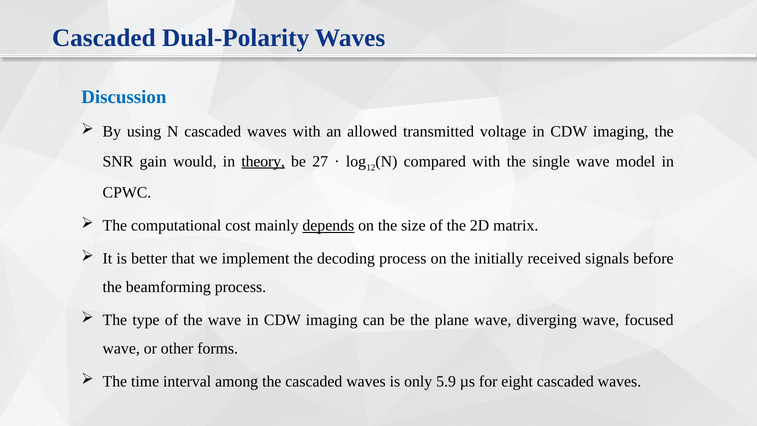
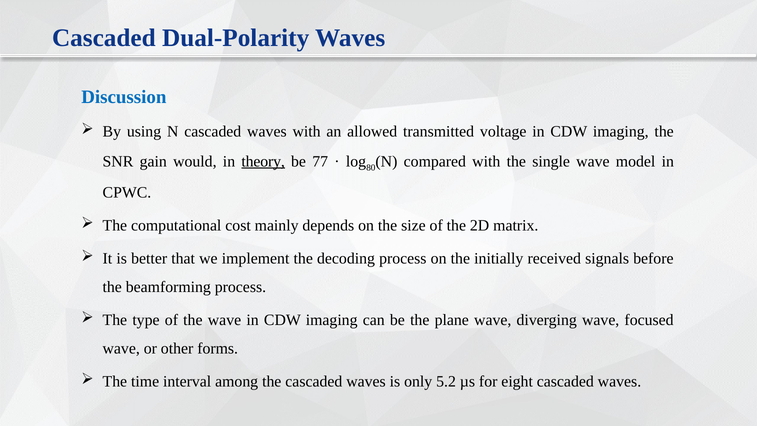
27: 27 -> 77
12: 12 -> 80
depends underline: present -> none
5.9: 5.9 -> 5.2
